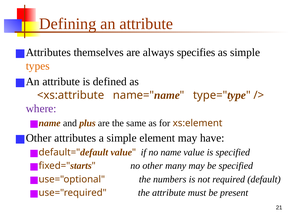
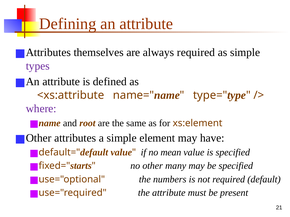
always specifies: specifies -> required
types colour: orange -> purple
plus: plus -> root
no name: name -> mean
